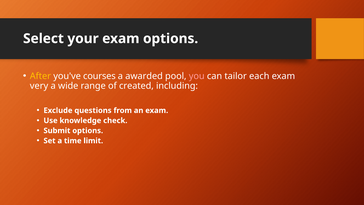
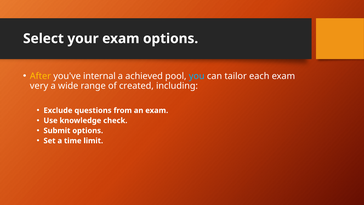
courses: courses -> internal
awarded: awarded -> achieved
you colour: pink -> light blue
